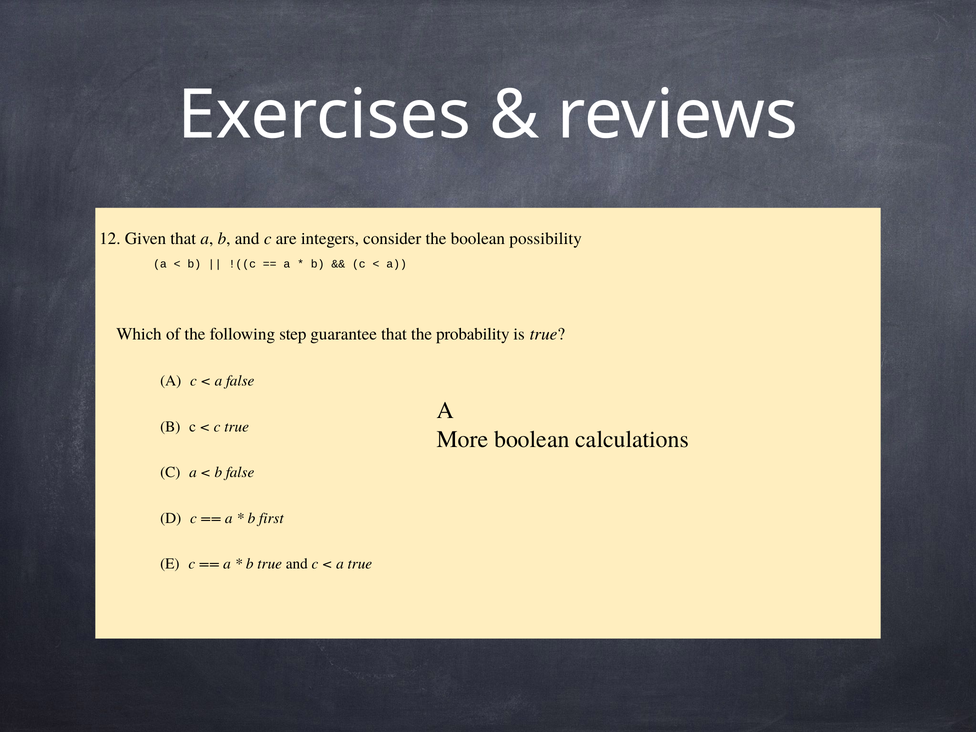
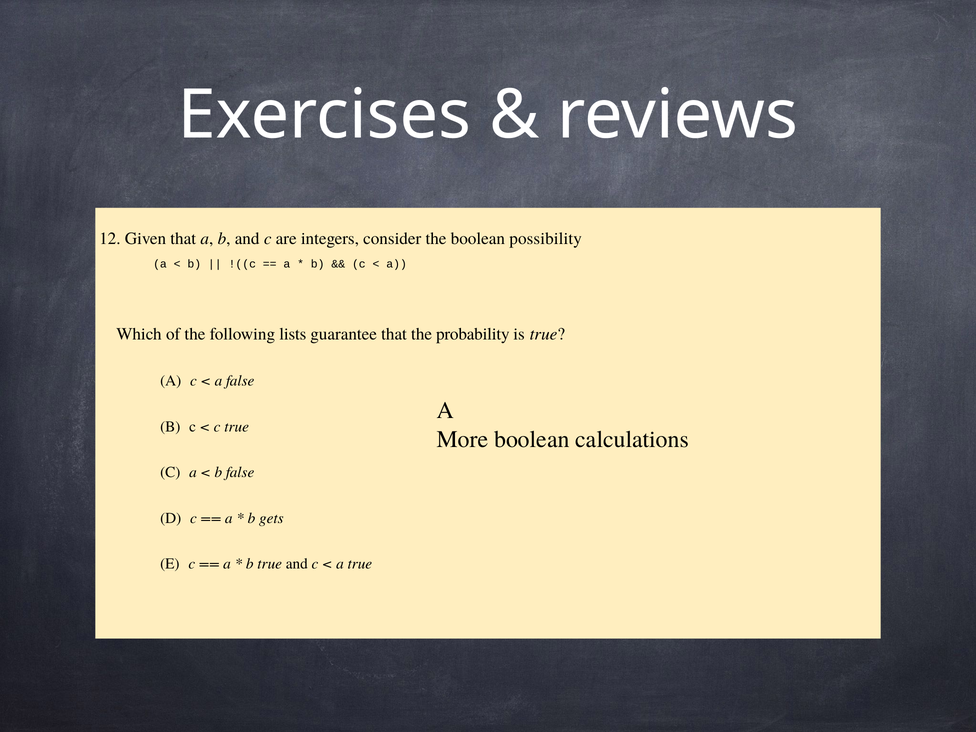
step: step -> lists
first: first -> gets
